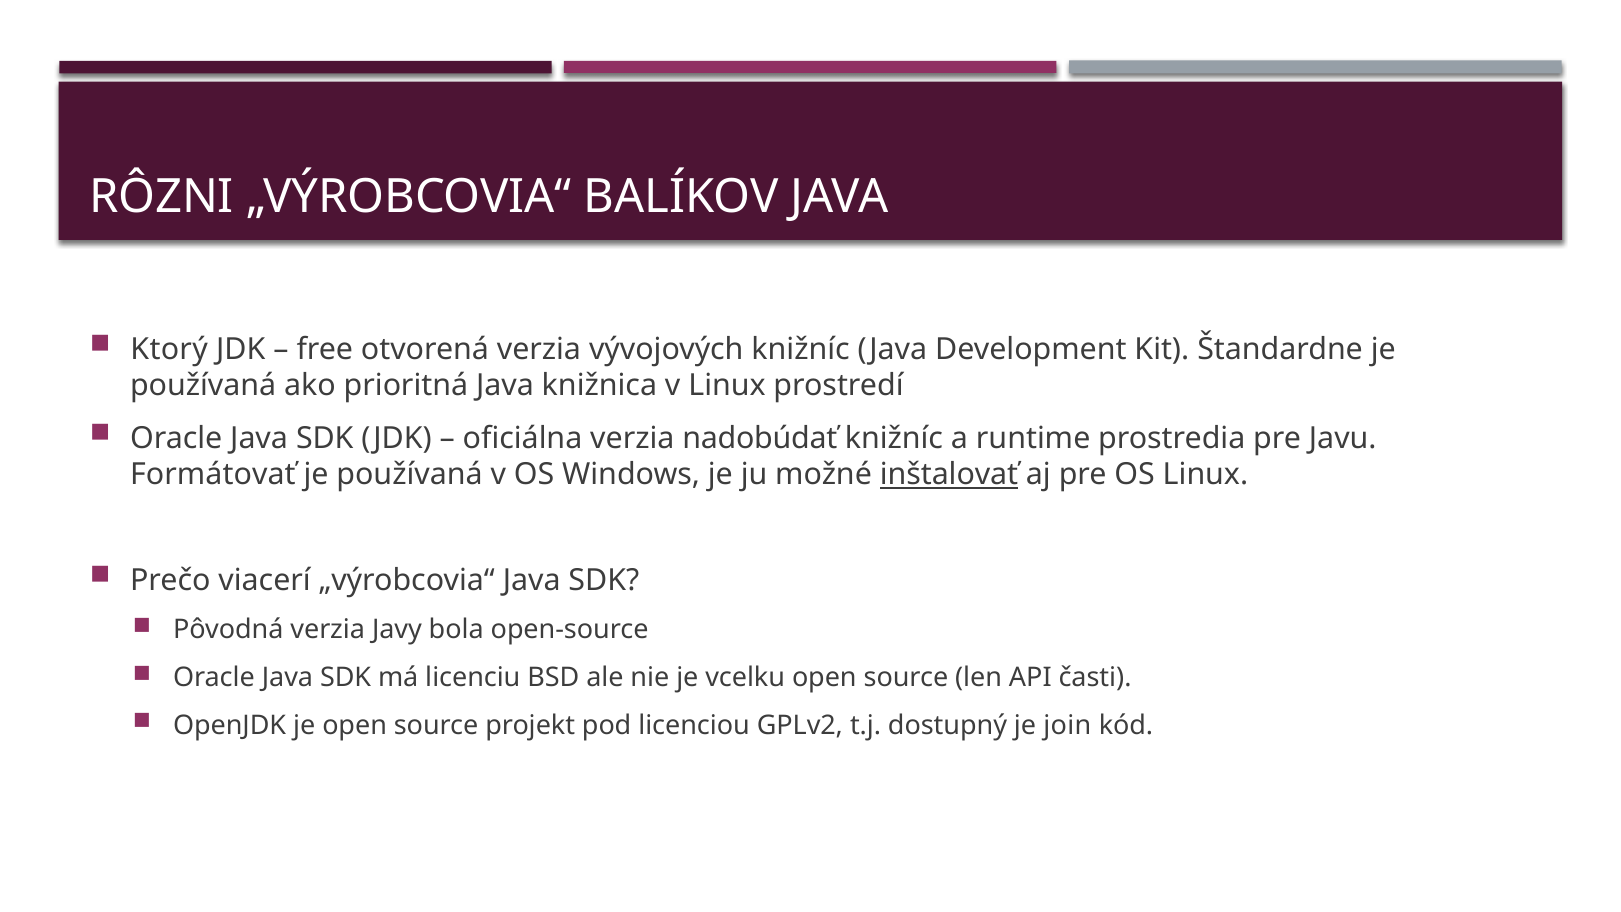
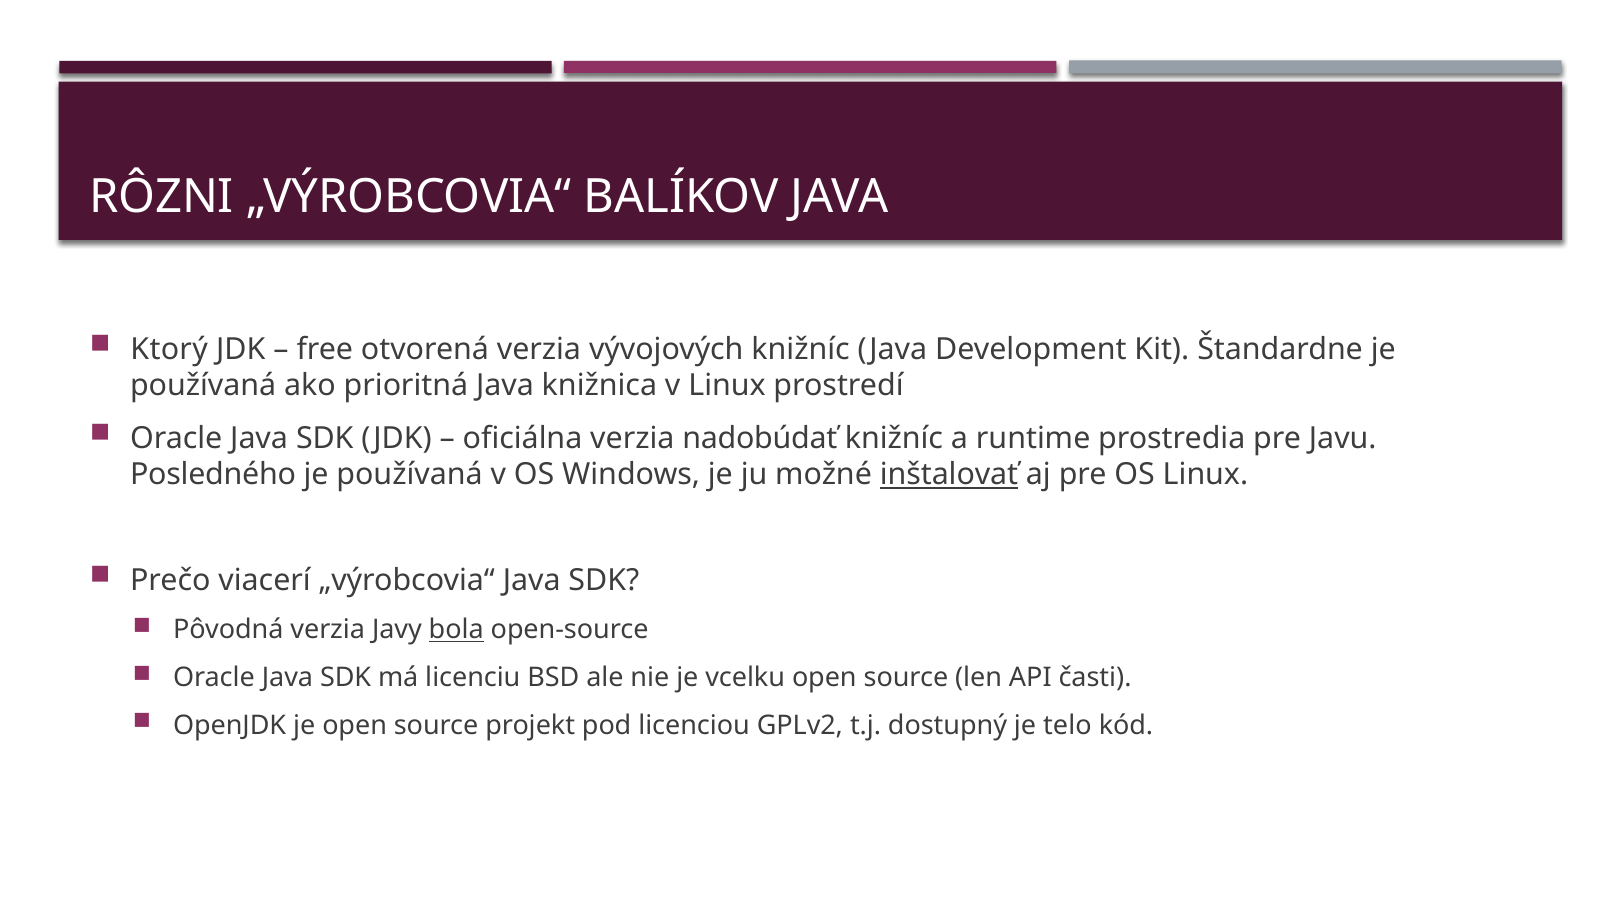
Formátovať: Formátovať -> Posledného
bola underline: none -> present
join: join -> telo
